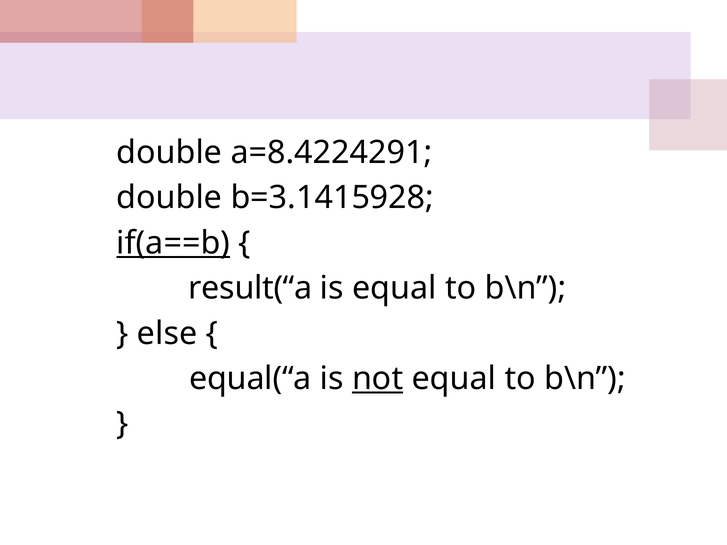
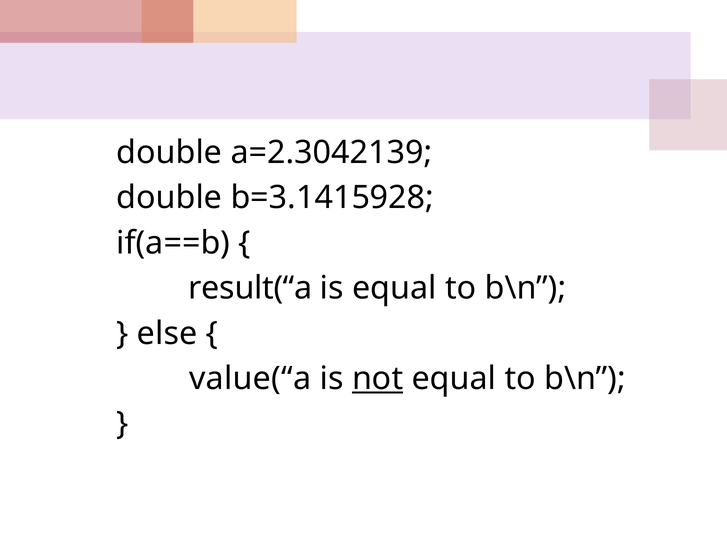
a=8.4224291: a=8.4224291 -> a=2.3042139
if(a==b underline: present -> none
equal(“a: equal(“a -> value(“a
